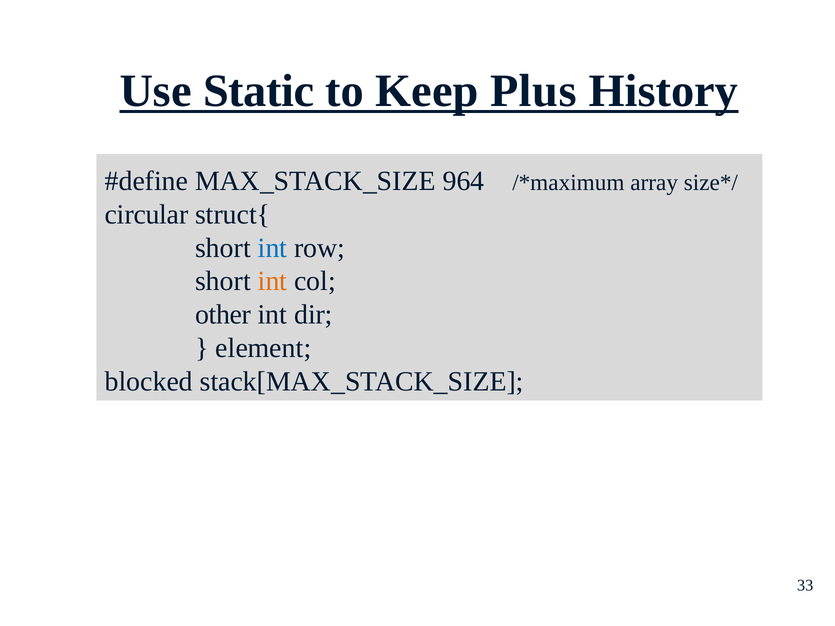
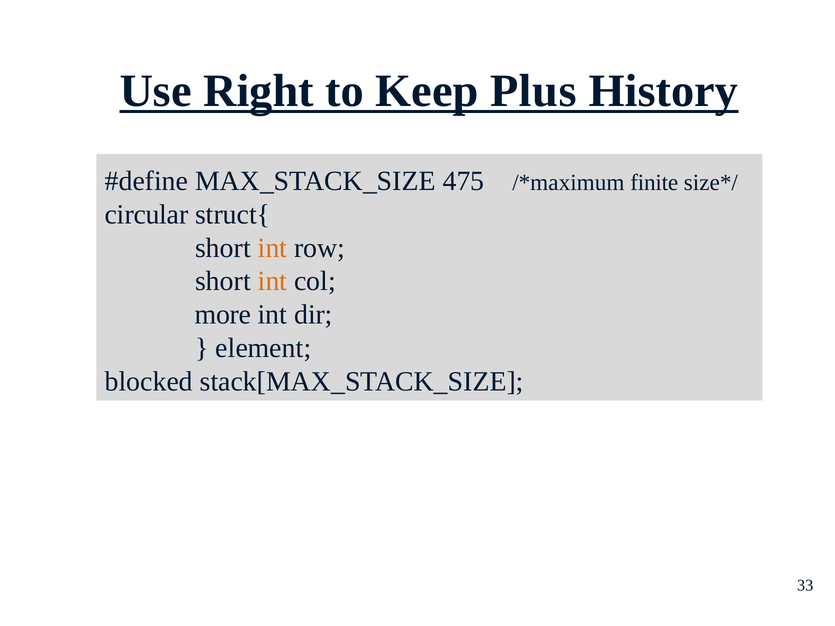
Static: Static -> Right
964: 964 -> 475
array: array -> finite
int at (272, 248) colour: blue -> orange
other: other -> more
